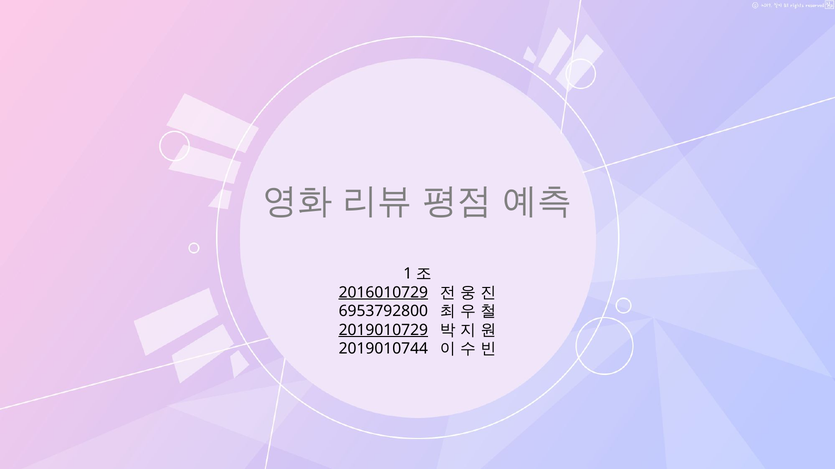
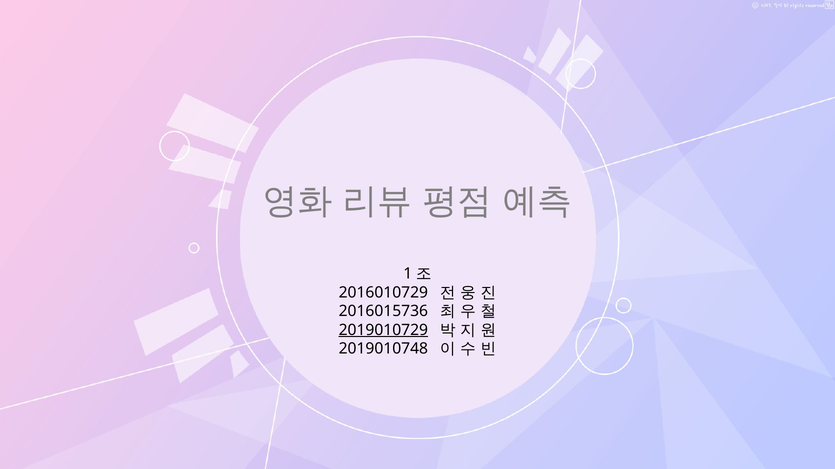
2016010729 underline: present -> none
6953792800: 6953792800 -> 2016015736
2019010744: 2019010744 -> 2019010748
